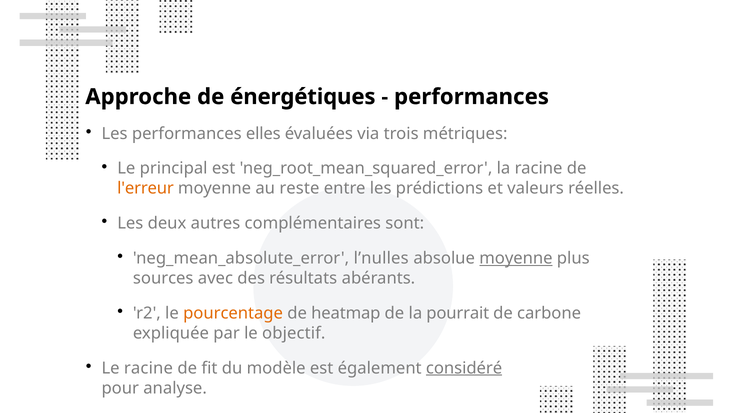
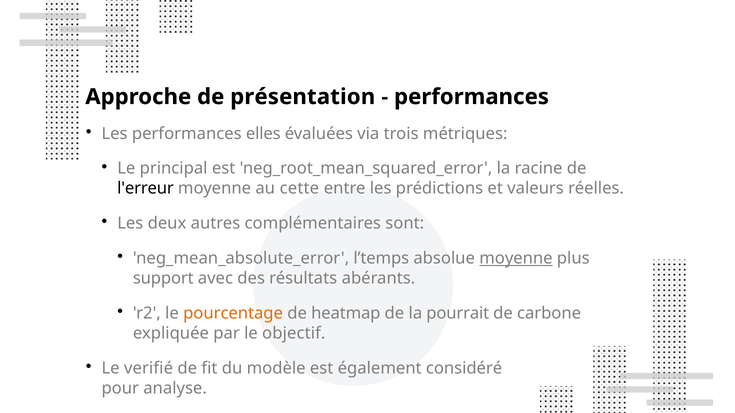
énergétiques: énergétiques -> présentation
l'erreur colour: orange -> black
reste: reste -> cette
l’nulles: l’nulles -> l’temps
sources: sources -> support
Le racine: racine -> verifié
considéré underline: present -> none
